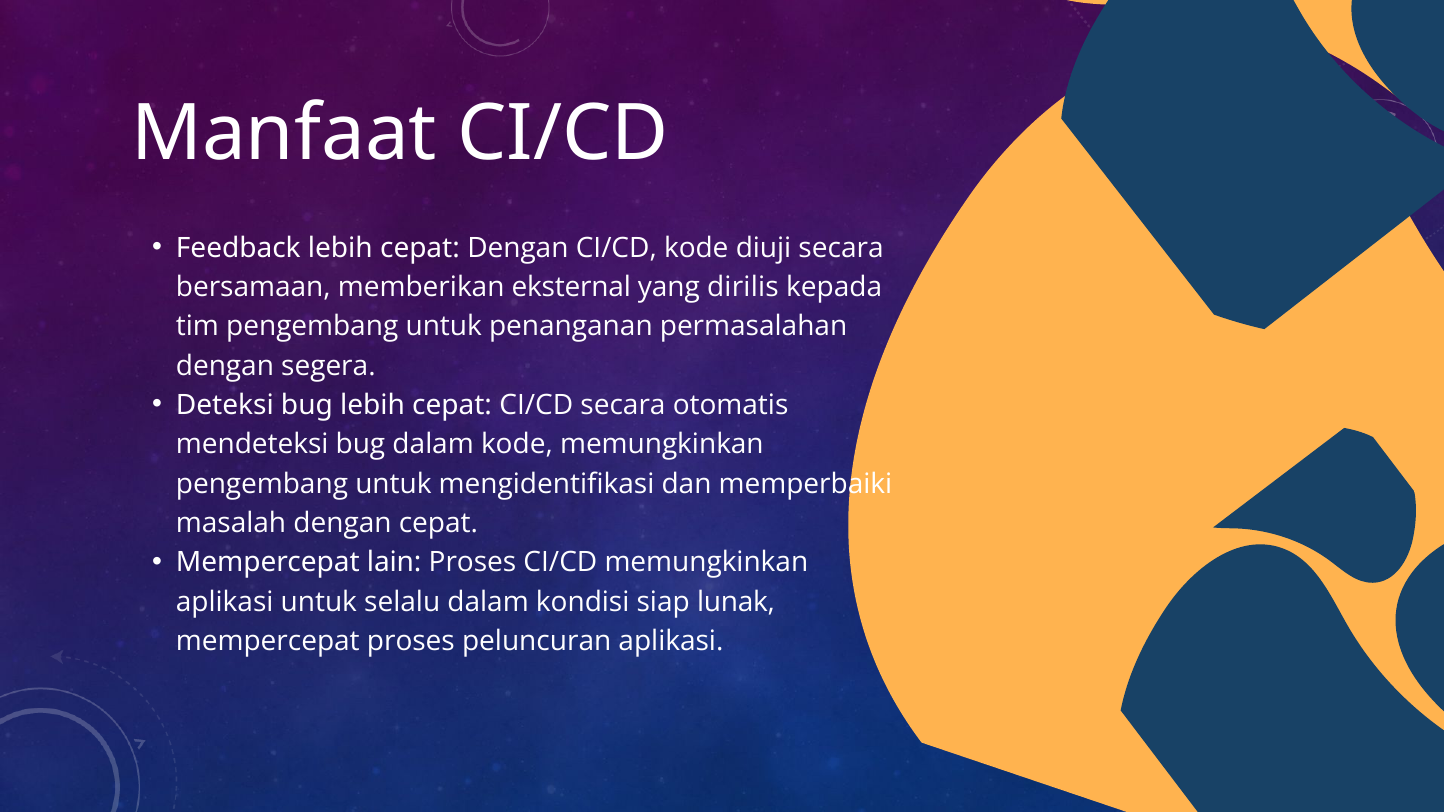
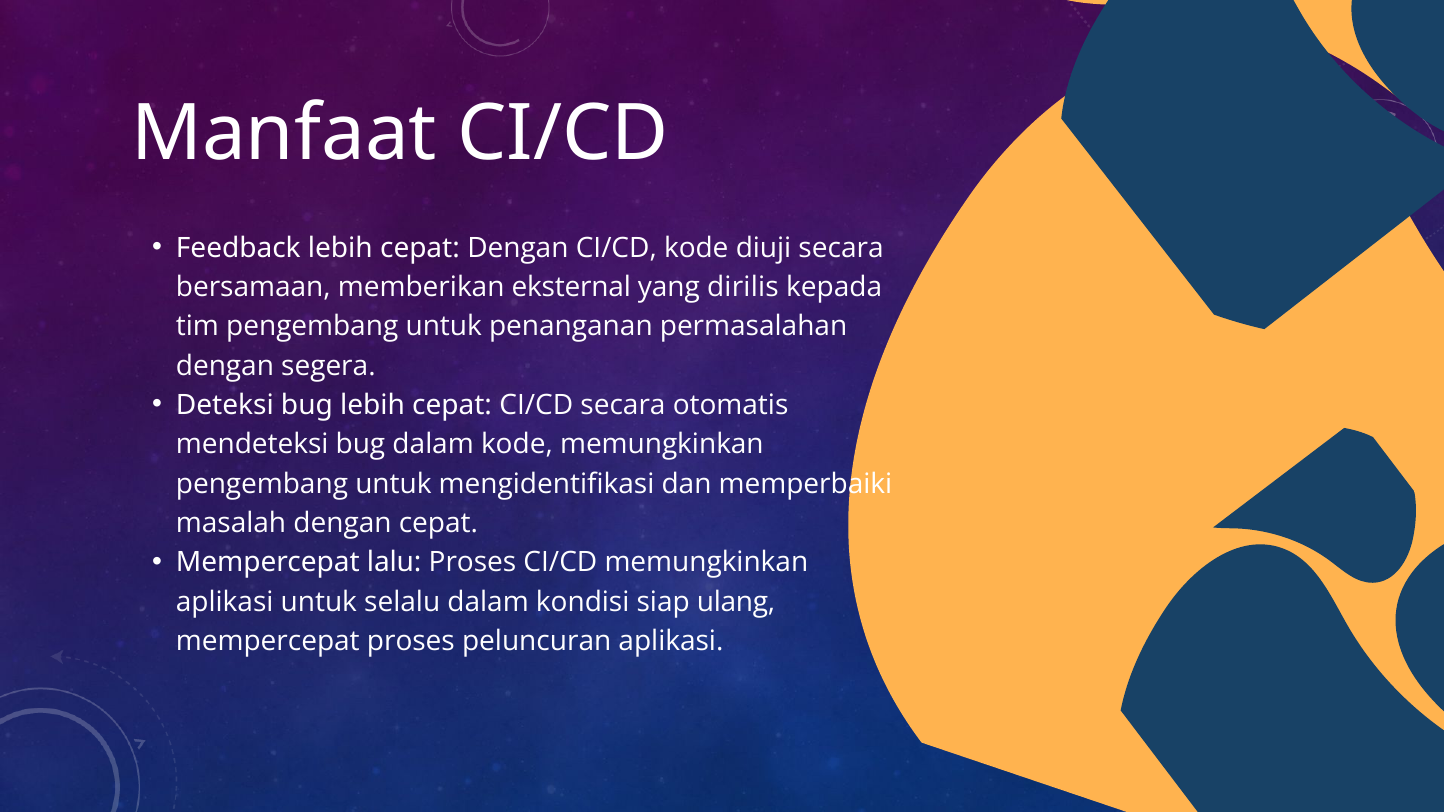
lain: lain -> lalu
lunak: lunak -> ulang
